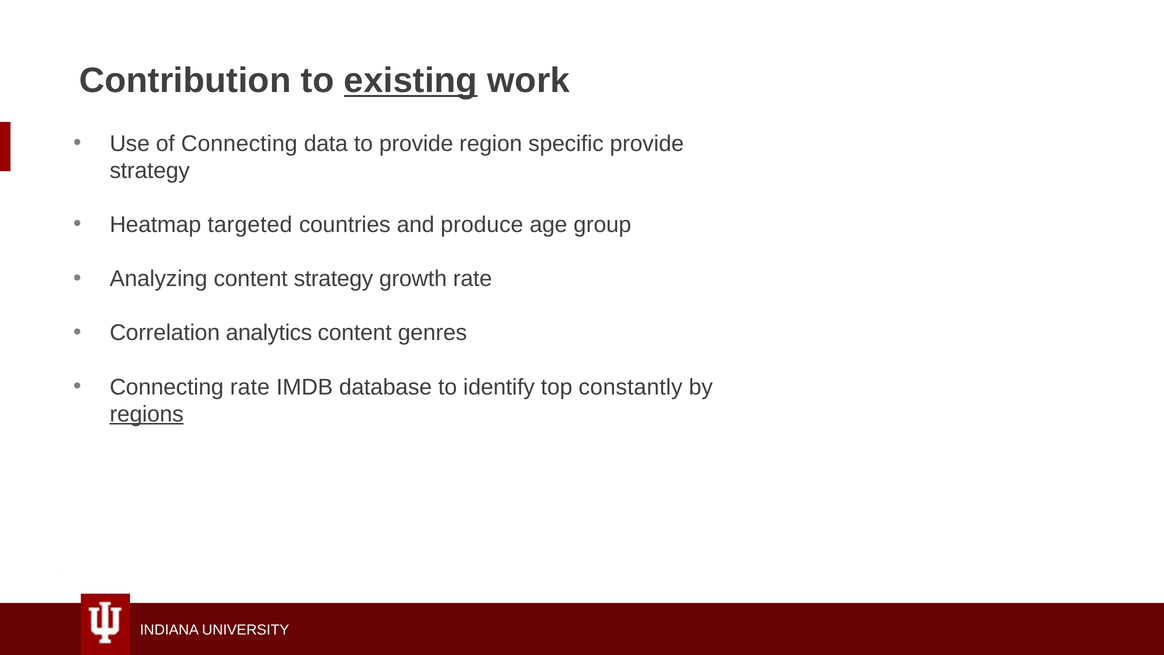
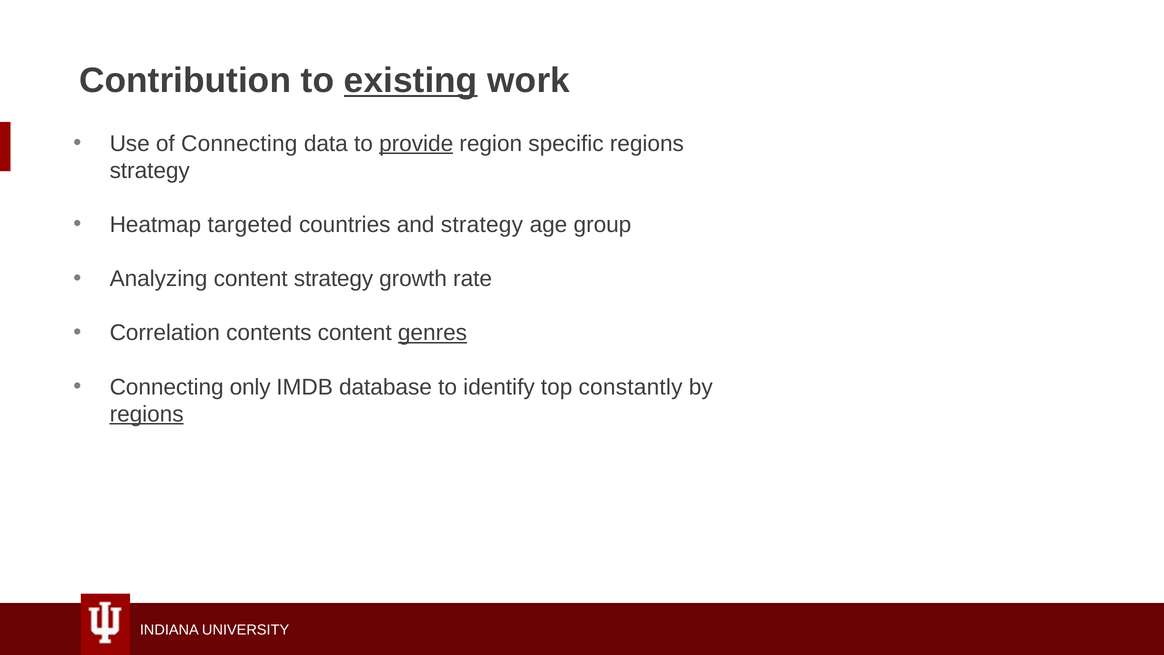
provide at (416, 144) underline: none -> present
specific provide: provide -> regions
and produce: produce -> strategy
analytics: analytics -> contents
genres underline: none -> present
Connecting rate: rate -> only
